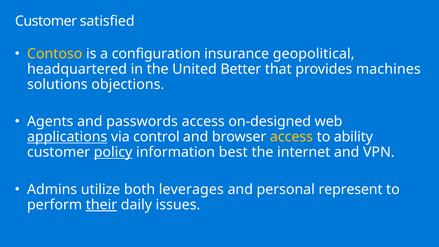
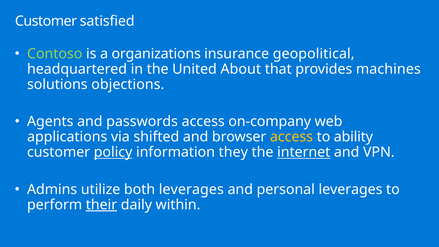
Contoso colour: yellow -> light green
configuration: configuration -> organizations
Better: Better -> About
on-designed: on-designed -> on-company
applications underline: present -> none
control: control -> shifted
best: best -> they
internet underline: none -> present
personal represent: represent -> leverages
issues: issues -> within
